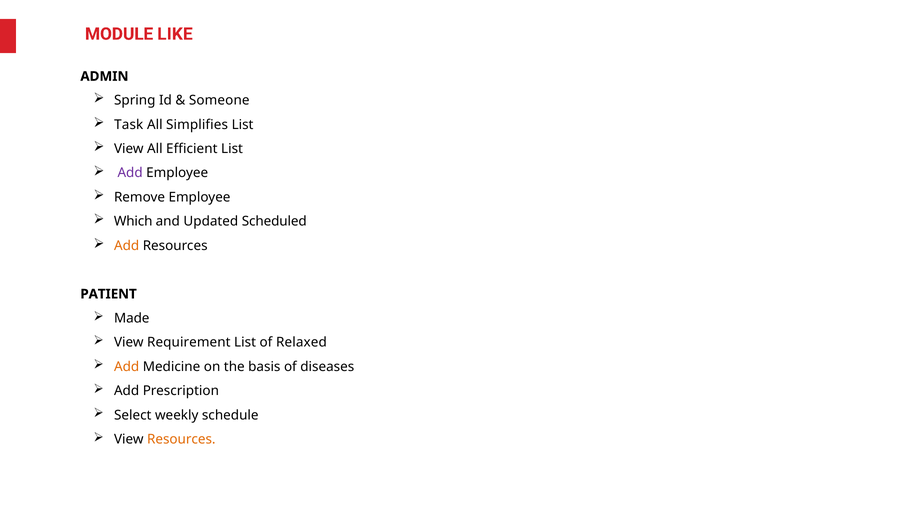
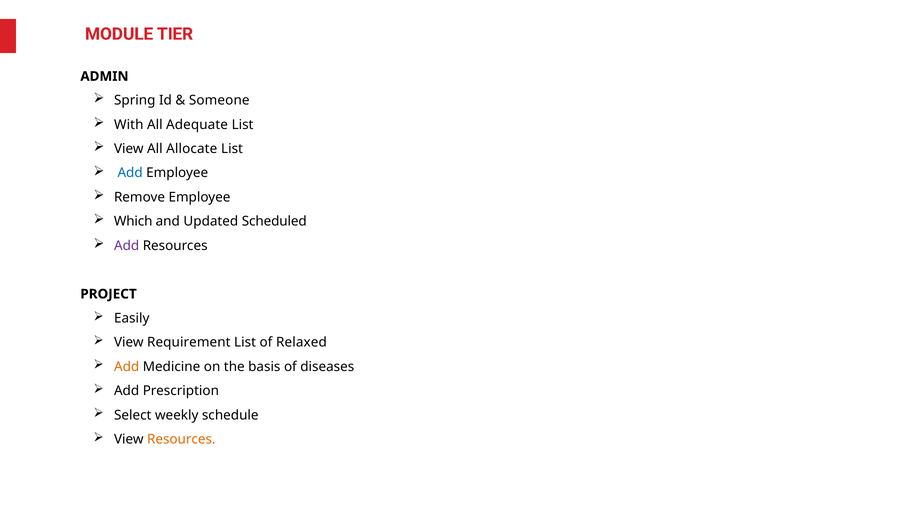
LIKE: LIKE -> TIER
Task: Task -> With
Simplifies: Simplifies -> Adequate
Efficient: Efficient -> Allocate
Add at (130, 173) colour: purple -> blue
Add at (127, 246) colour: orange -> purple
PATIENT: PATIENT -> PROJECT
Made: Made -> Easily
